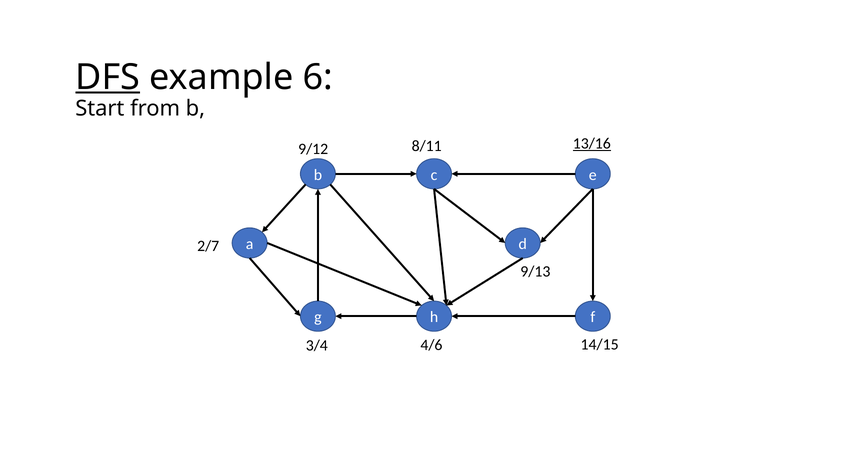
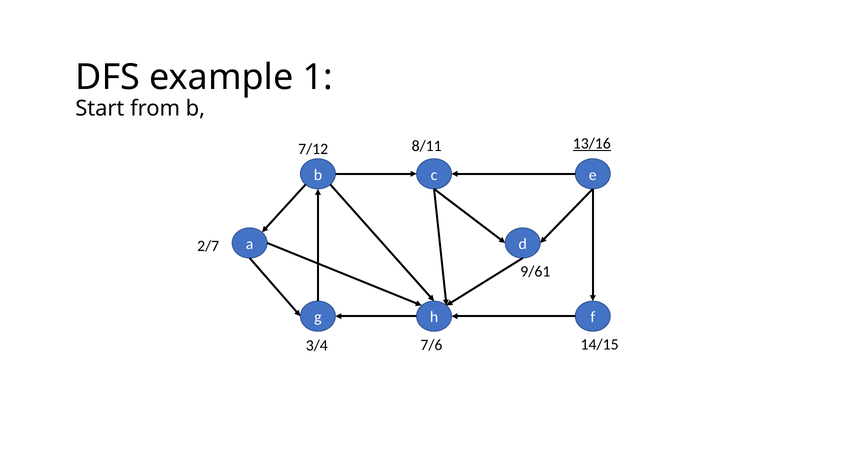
DFS underline: present -> none
6: 6 -> 1
9/12: 9/12 -> 7/12
9/13: 9/13 -> 9/61
4/6: 4/6 -> 7/6
